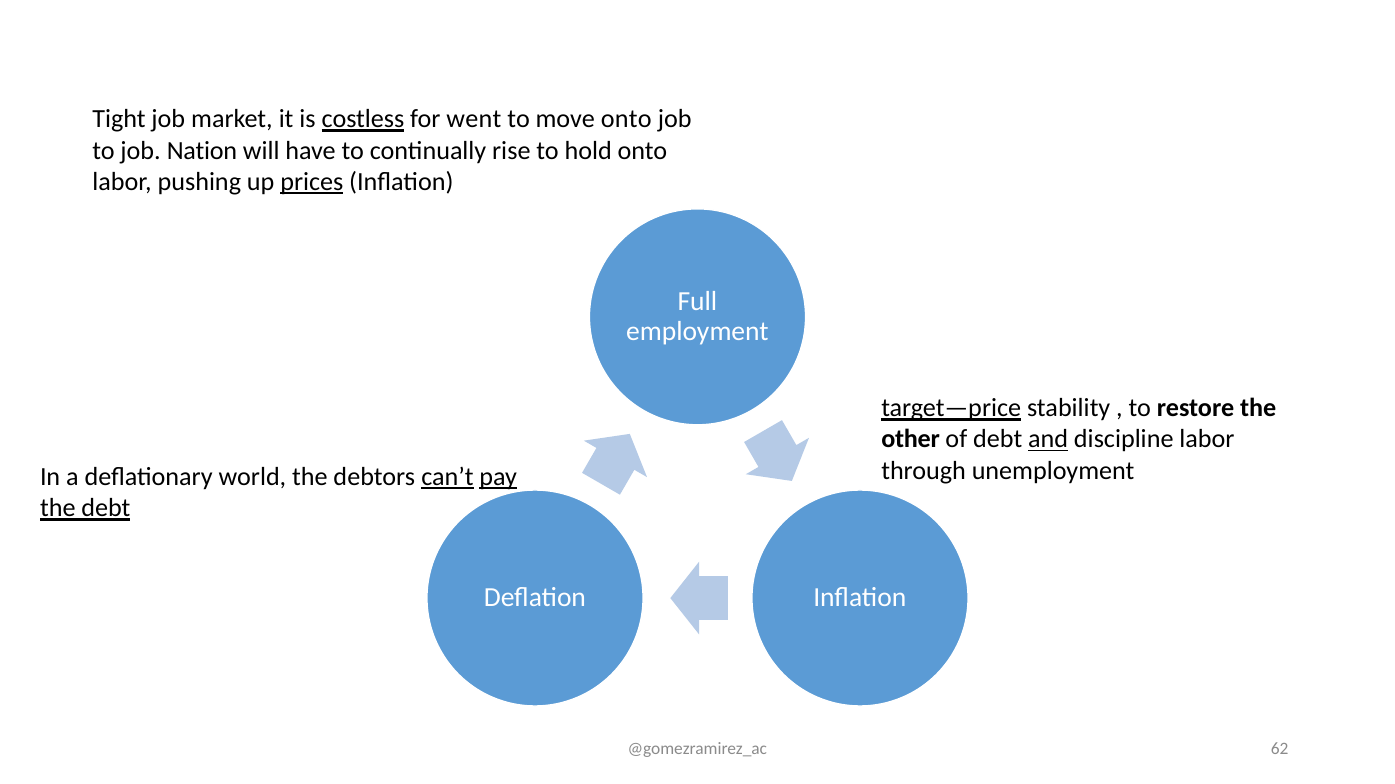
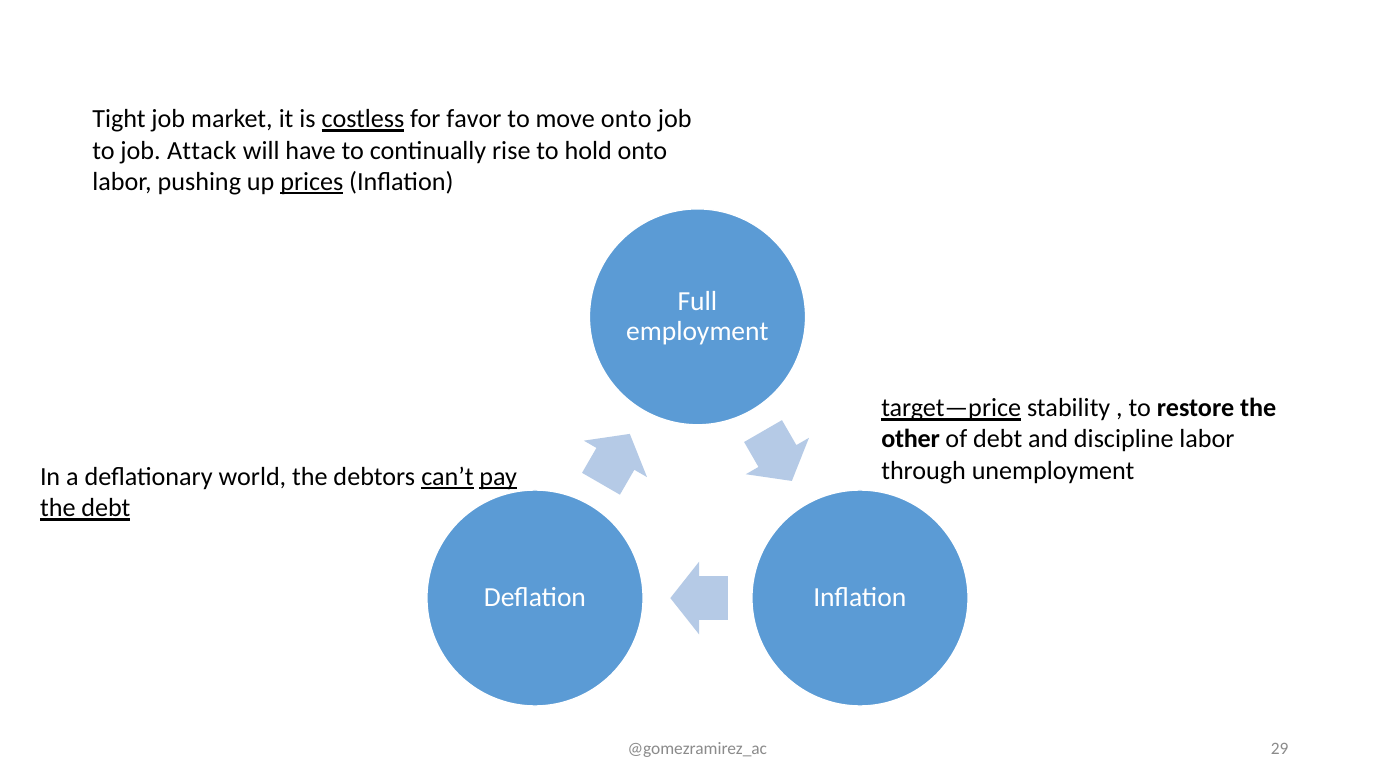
went: went -> favor
Nation: Nation -> Attack
and underline: present -> none
62: 62 -> 29
